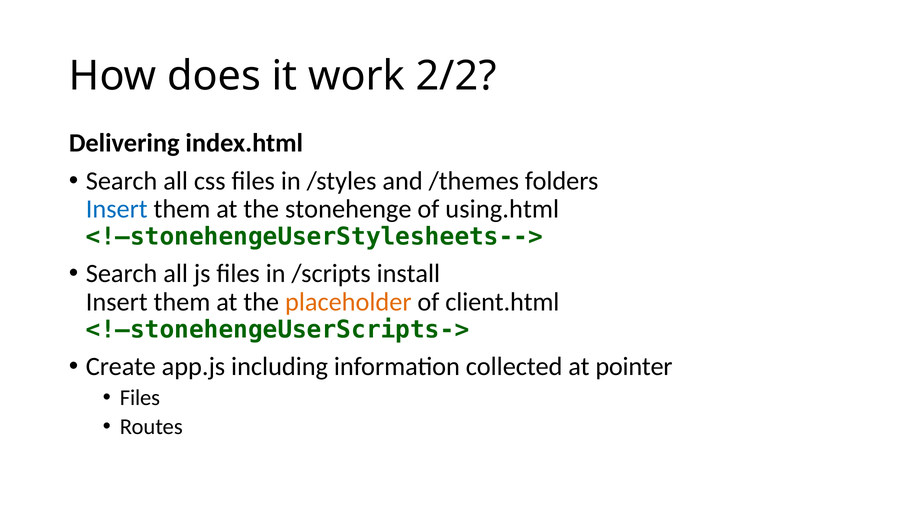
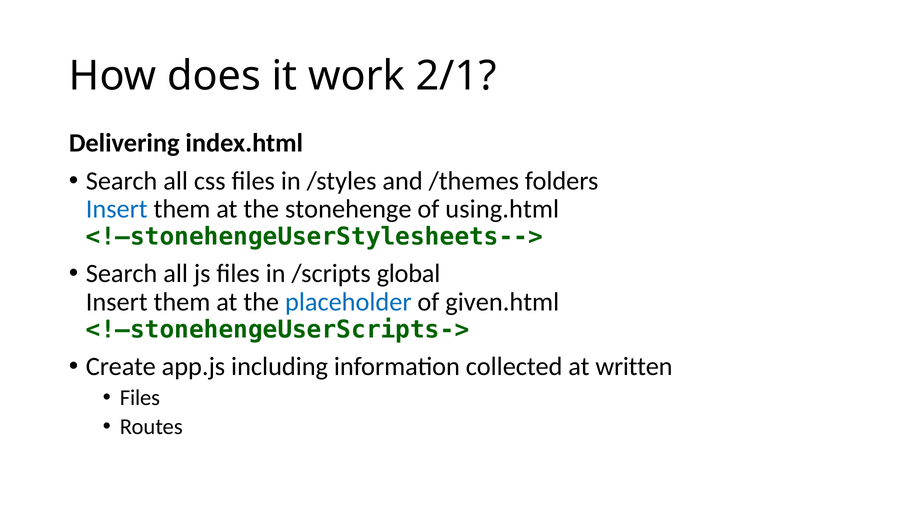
2/2: 2/2 -> 2/1
install: install -> global
placeholder colour: orange -> blue
client.html: client.html -> given.html
pointer: pointer -> written
